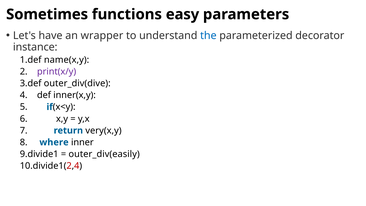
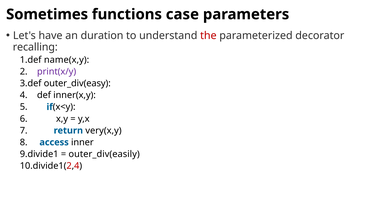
easy: easy -> case
wrapper: wrapper -> duration
the colour: blue -> red
instance: instance -> recalling
outer_div(dive: outer_div(dive -> outer_div(easy
where: where -> access
